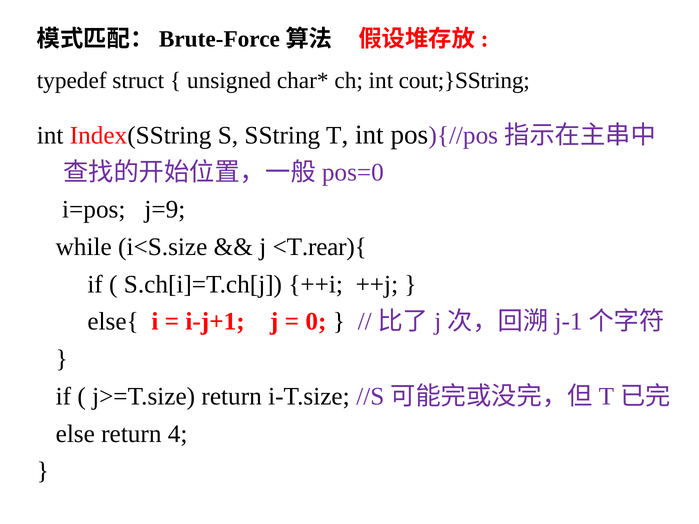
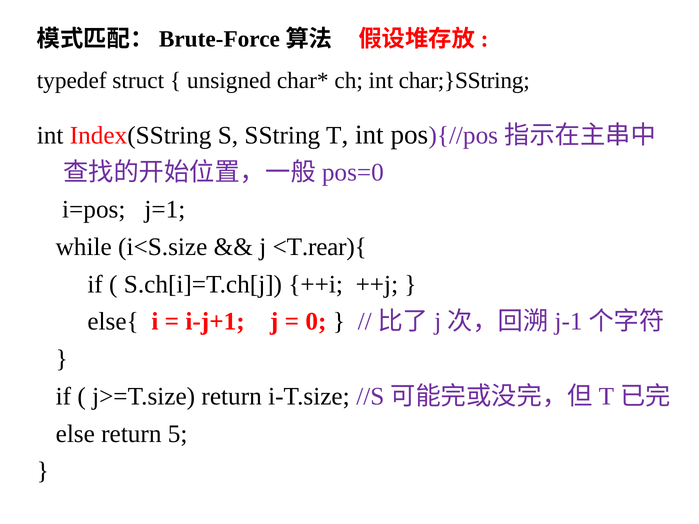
cout;}SString: cout;}SString -> char;}SString
j=9: j=9 -> j=1
4: 4 -> 5
